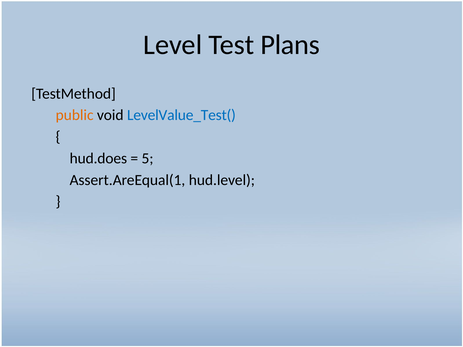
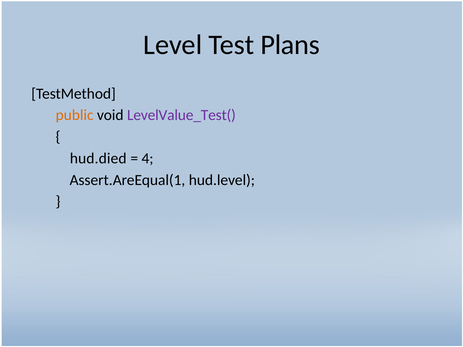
LevelValue_Test( colour: blue -> purple
hud.does: hud.does -> hud.died
5: 5 -> 4
